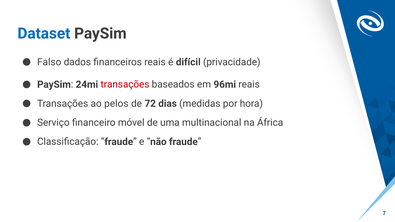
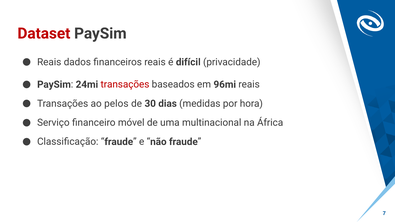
Dataset colour: blue -> red
Falso at (49, 62): Falso -> Reais
72: 72 -> 30
